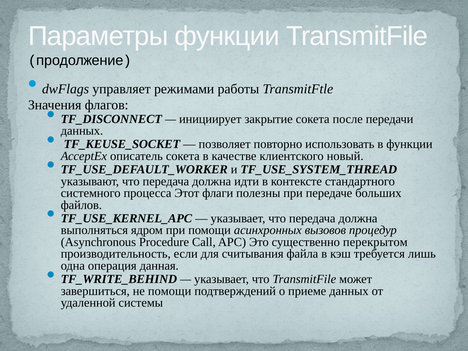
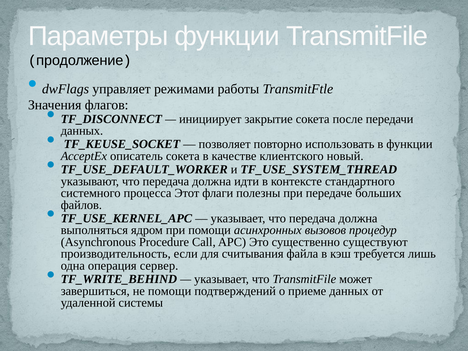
перекрытом: перекрытом -> существуют
данная: данная -> сервер
